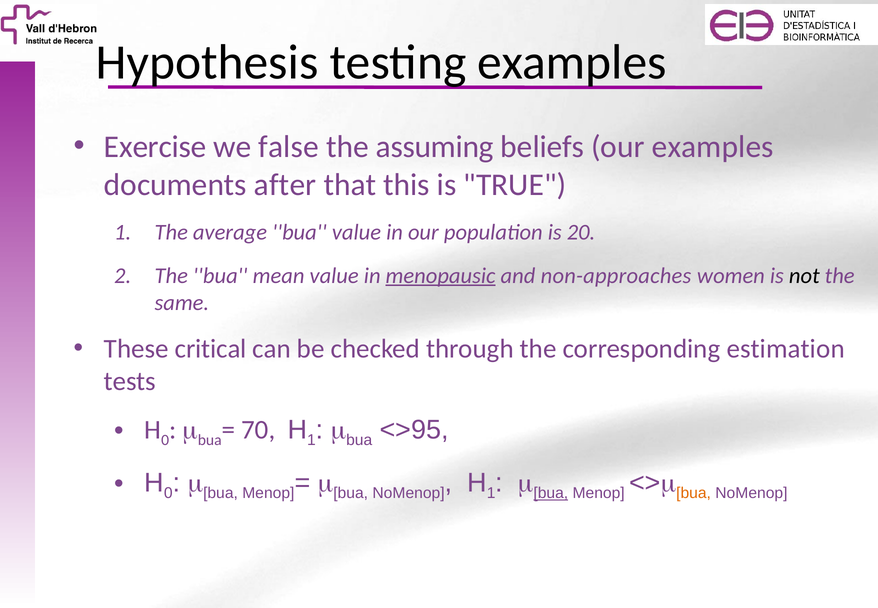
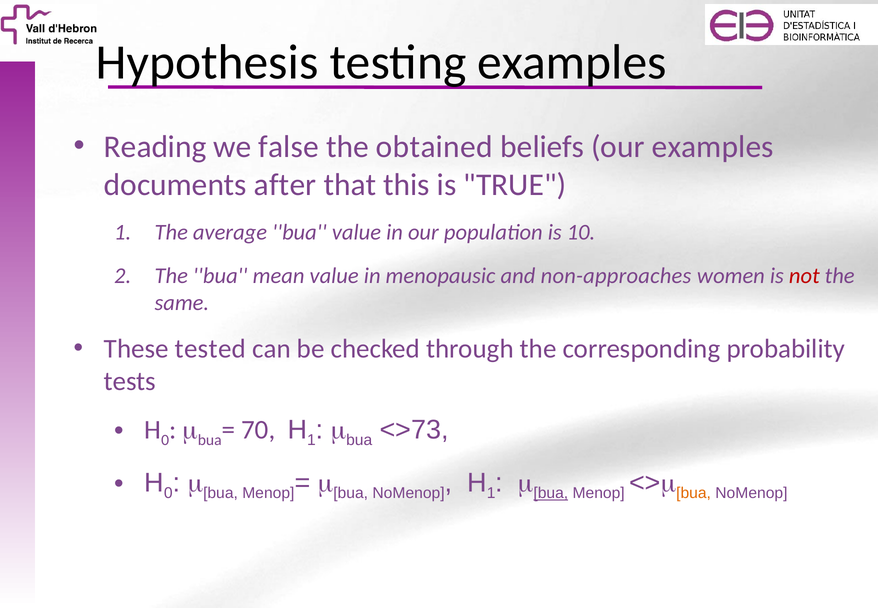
Exercise: Exercise -> Reading
assuming: assuming -> obtained
20: 20 -> 10
menopausic underline: present -> none
not colour: black -> red
critical: critical -> tested
estimation: estimation -> probability
<>95: <>95 -> <>73
